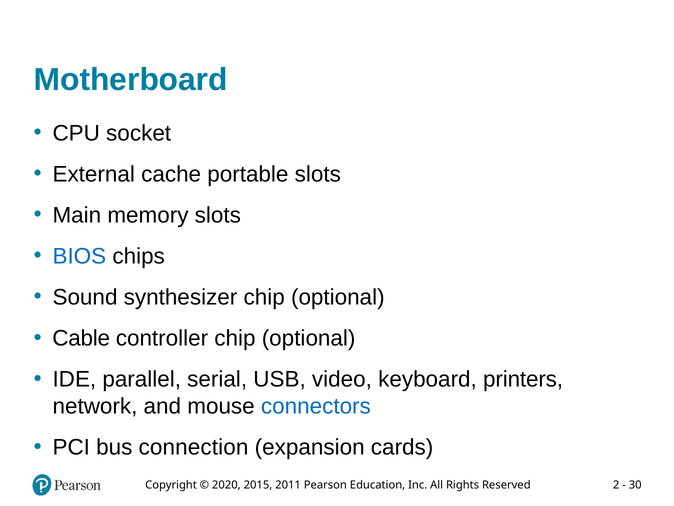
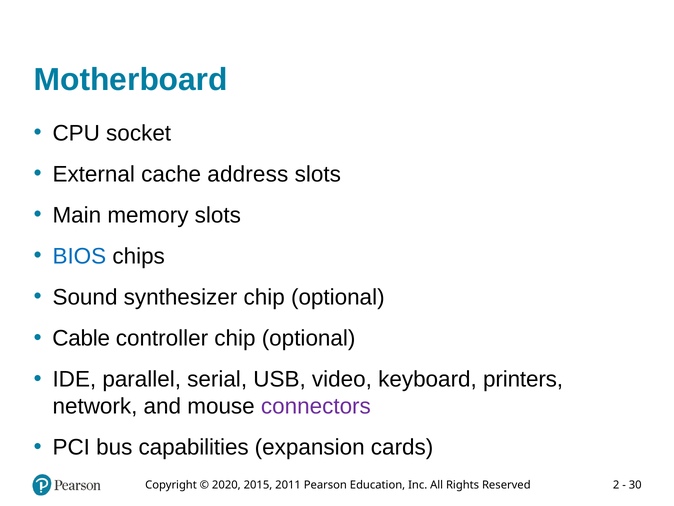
portable: portable -> address
connectors colour: blue -> purple
connection: connection -> capabilities
